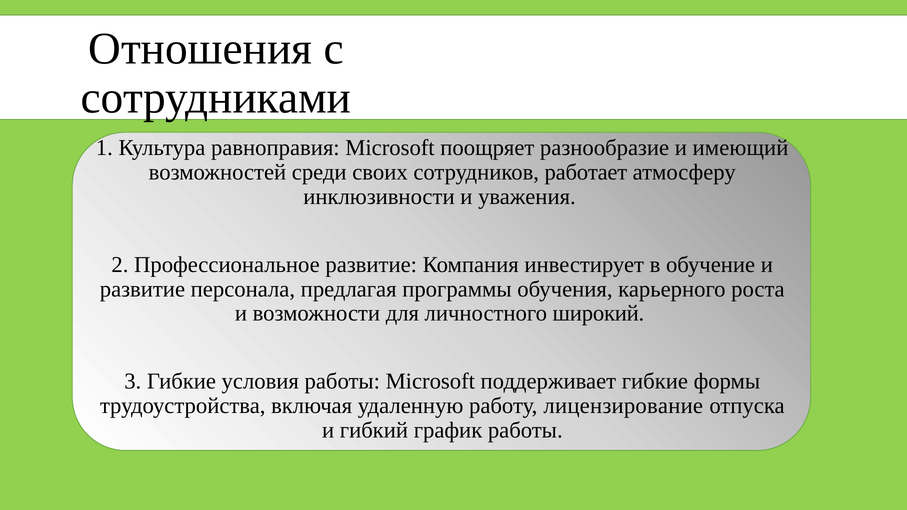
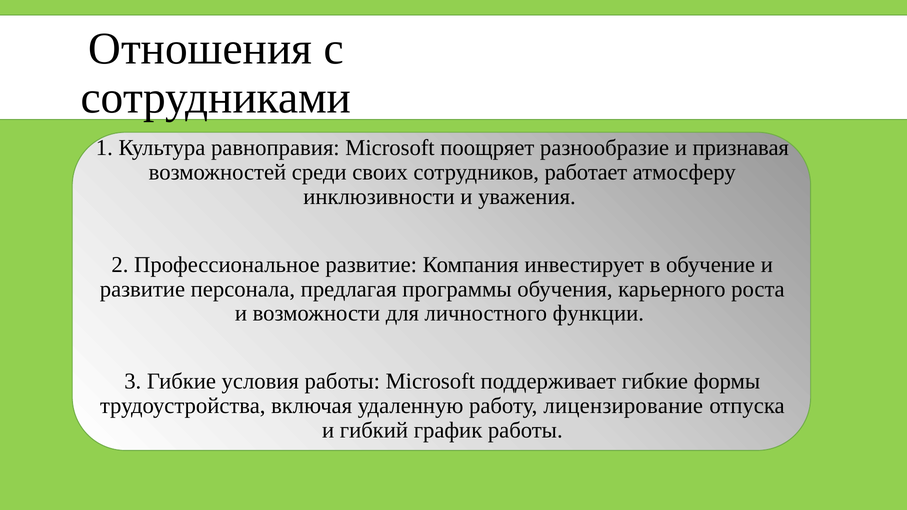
имеющий: имеющий -> признавая
широкий: широкий -> функции
